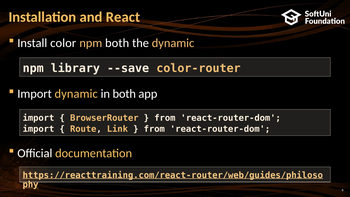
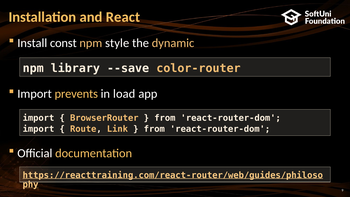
color: color -> const
npm both: both -> style
Import dynamic: dynamic -> prevents
in both: both -> load
